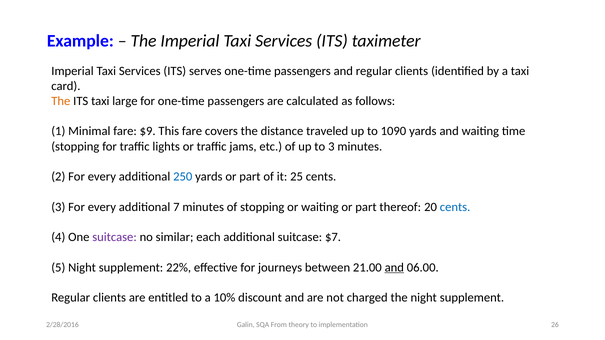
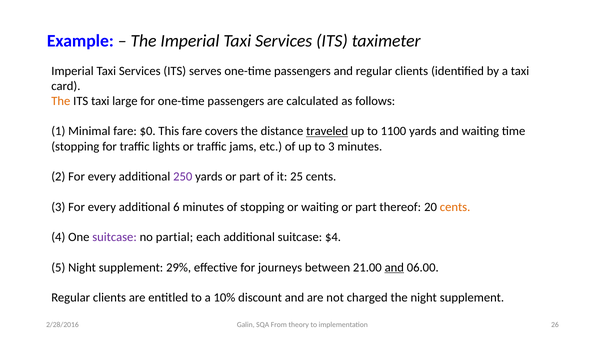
$9: $9 -> $0
traveled underline: none -> present
1090: 1090 -> 1100
250 colour: blue -> purple
7: 7 -> 6
cents at (455, 207) colour: blue -> orange
similar: similar -> partial
$7: $7 -> $4
22%: 22% -> 29%
